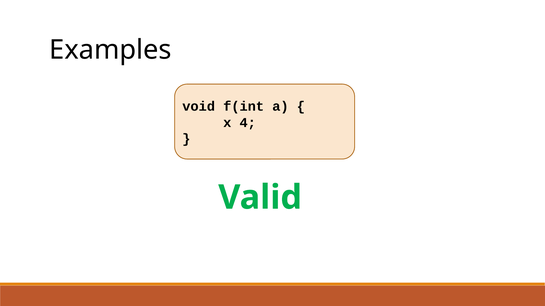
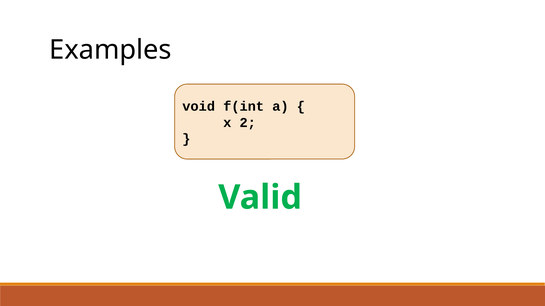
4: 4 -> 2
